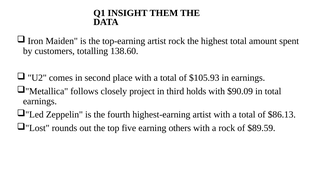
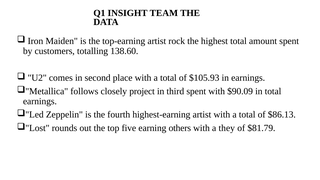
THEM: THEM -> TEAM
third holds: holds -> spent
a rock: rock -> they
$89.59: $89.59 -> $81.79
